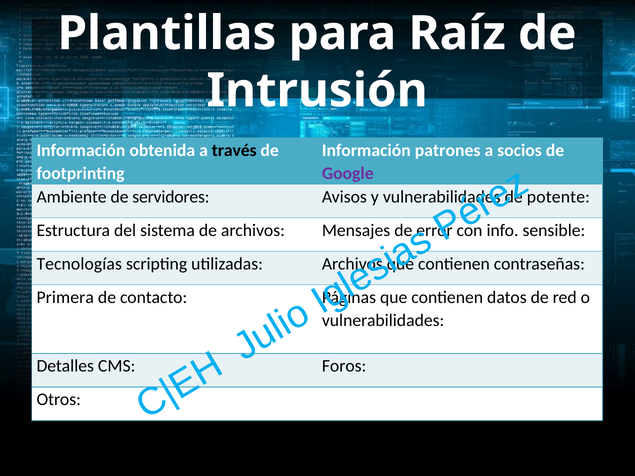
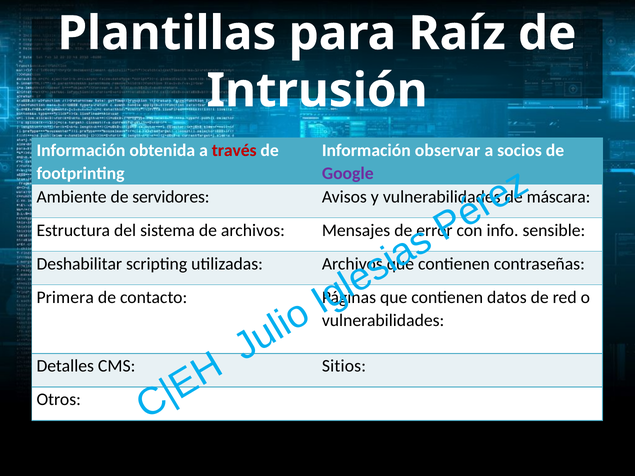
través colour: black -> red
patrones: patrones -> observar
potente: potente -> máscara
Tecnologías: Tecnologías -> Deshabilitar
Foros: Foros -> Sitios
